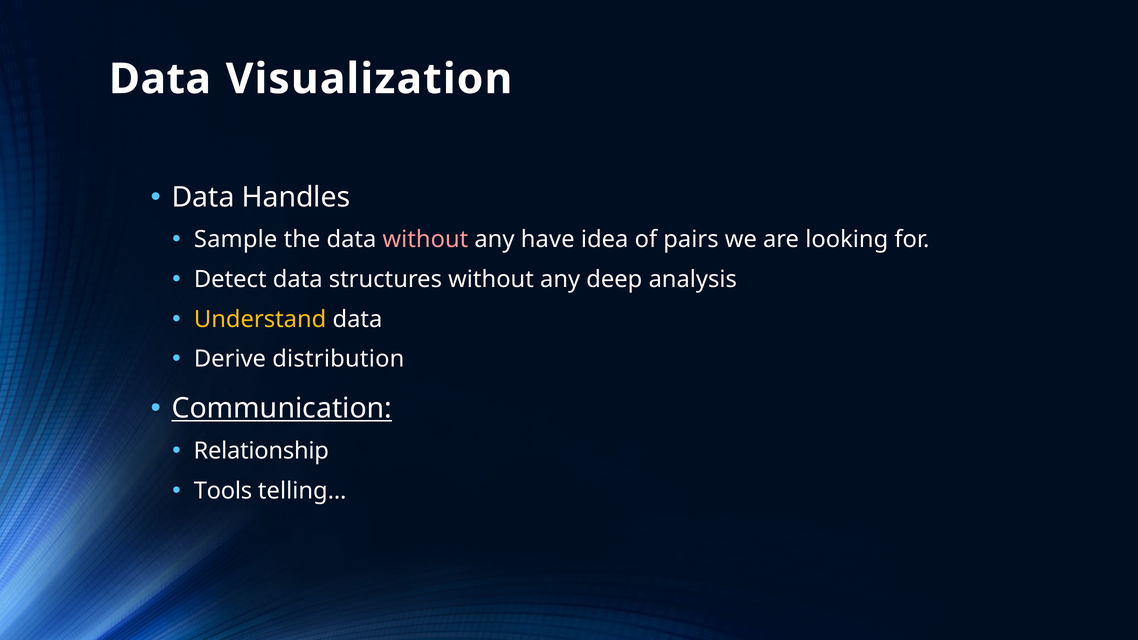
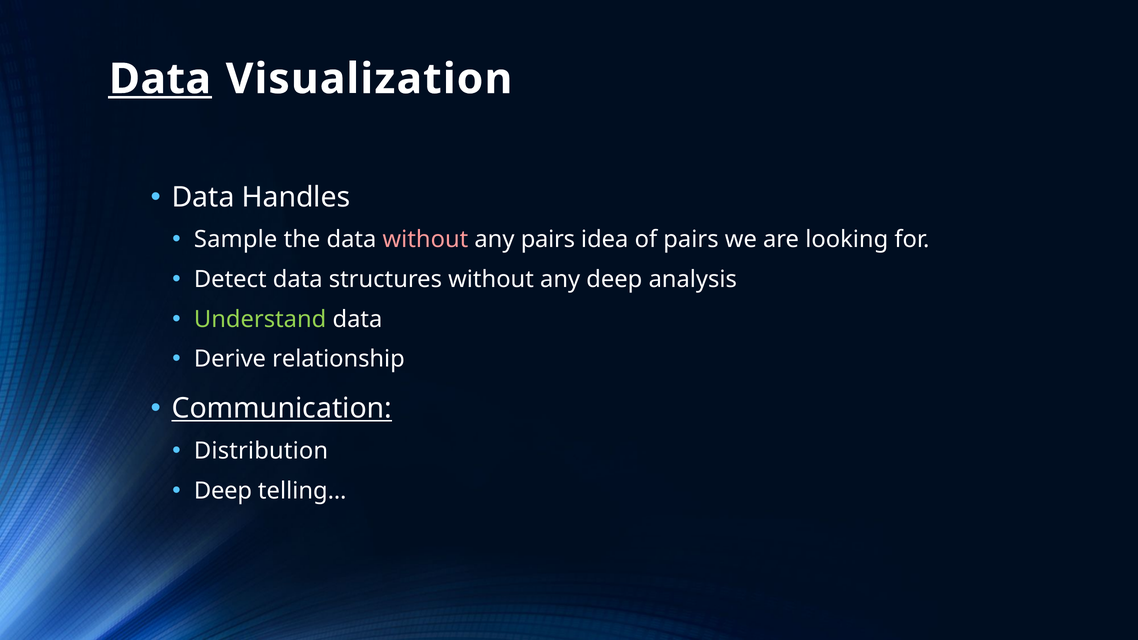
Data at (160, 79) underline: none -> present
any have: have -> pairs
Understand colour: yellow -> light green
distribution: distribution -> relationship
Relationship: Relationship -> Distribution
Tools at (223, 491): Tools -> Deep
